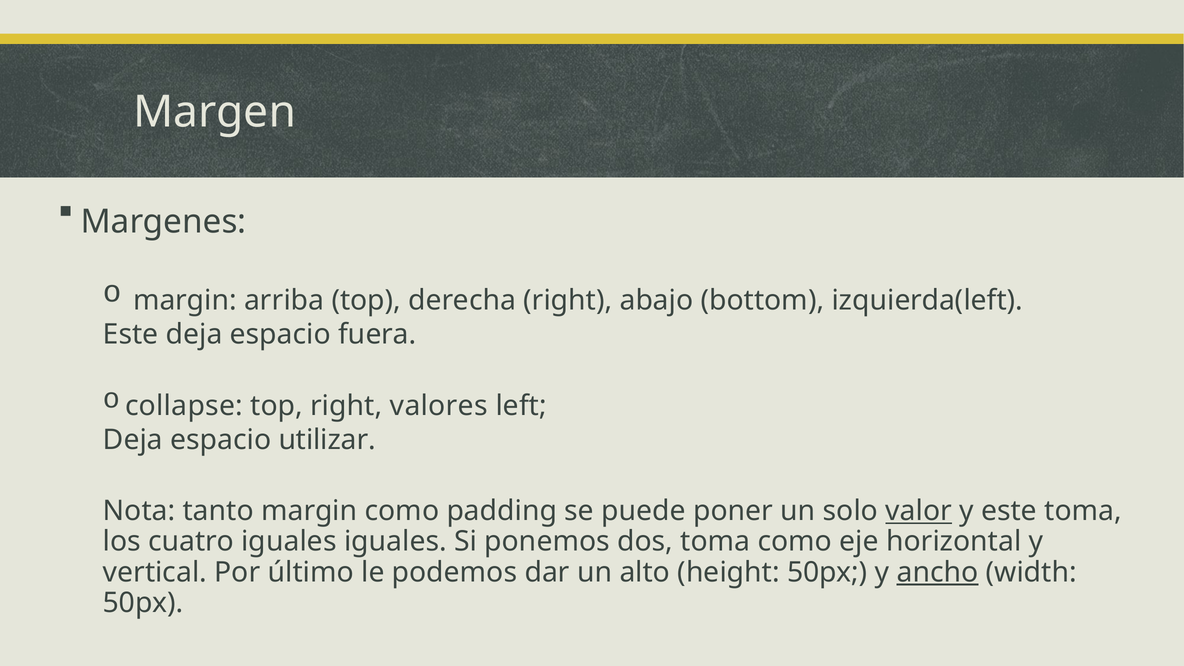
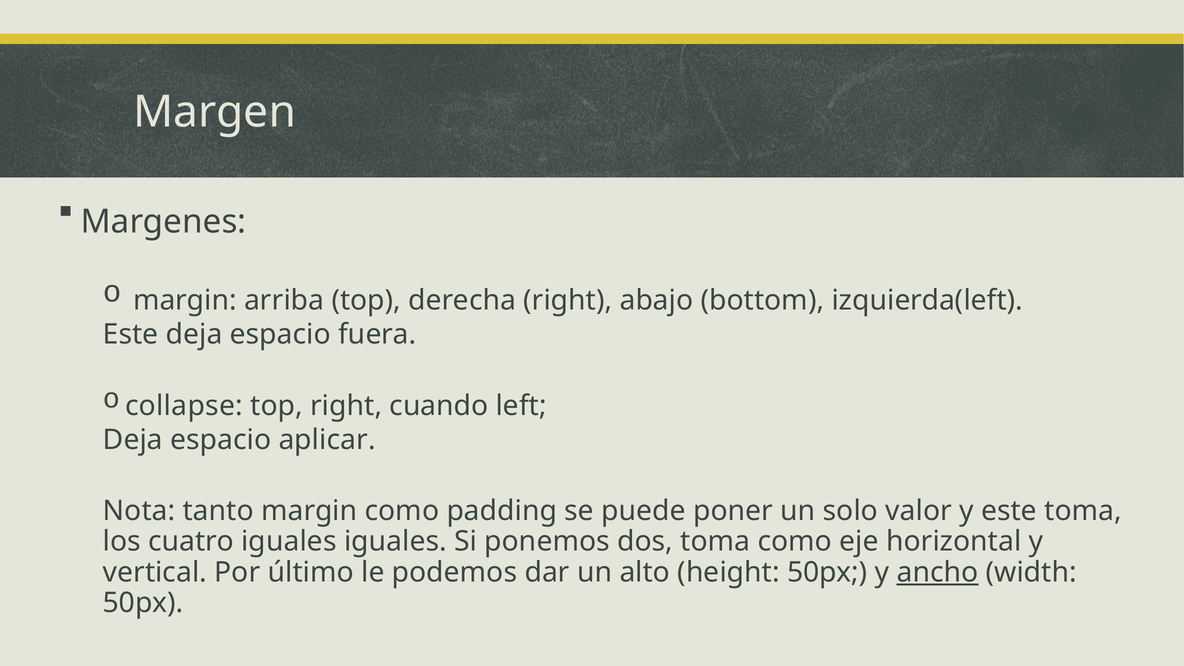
valores: valores -> cuando
utilizar: utilizar -> aplicar
valor underline: present -> none
